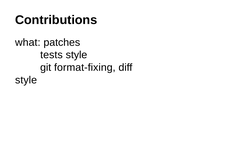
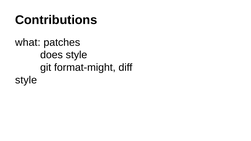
tests: tests -> does
format-fixing: format-fixing -> format-might
